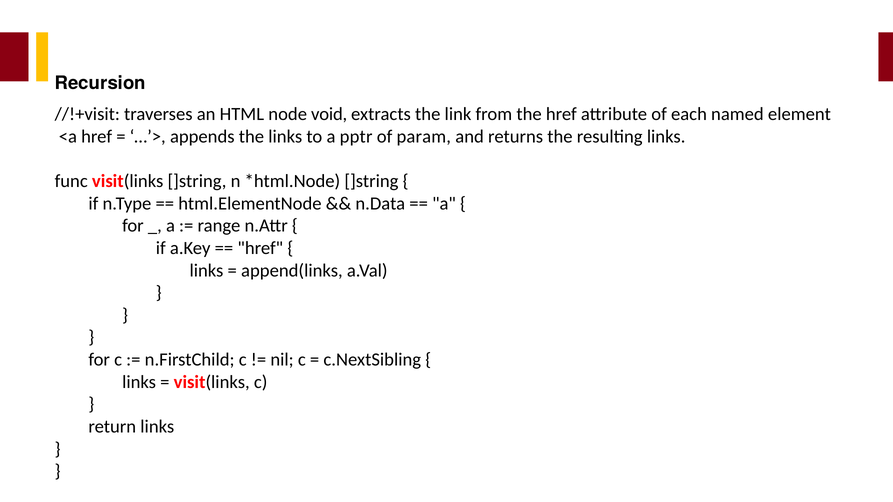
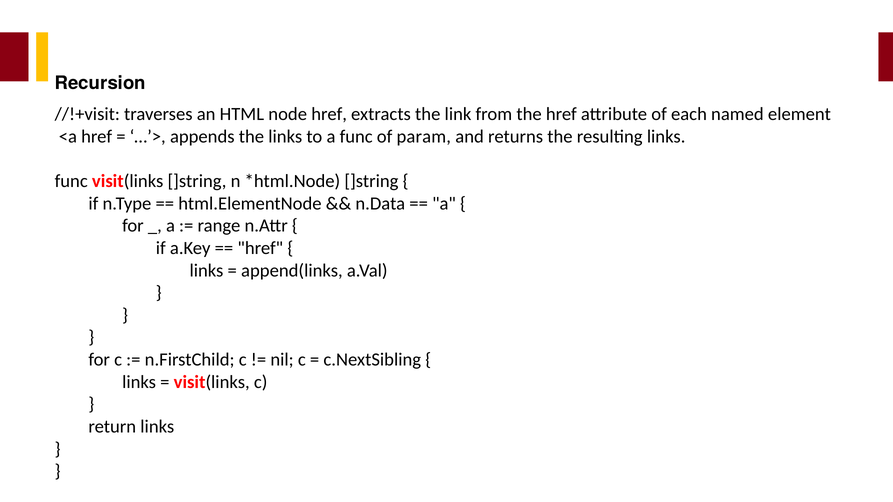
node void: void -> href
a pptr: pptr -> func
